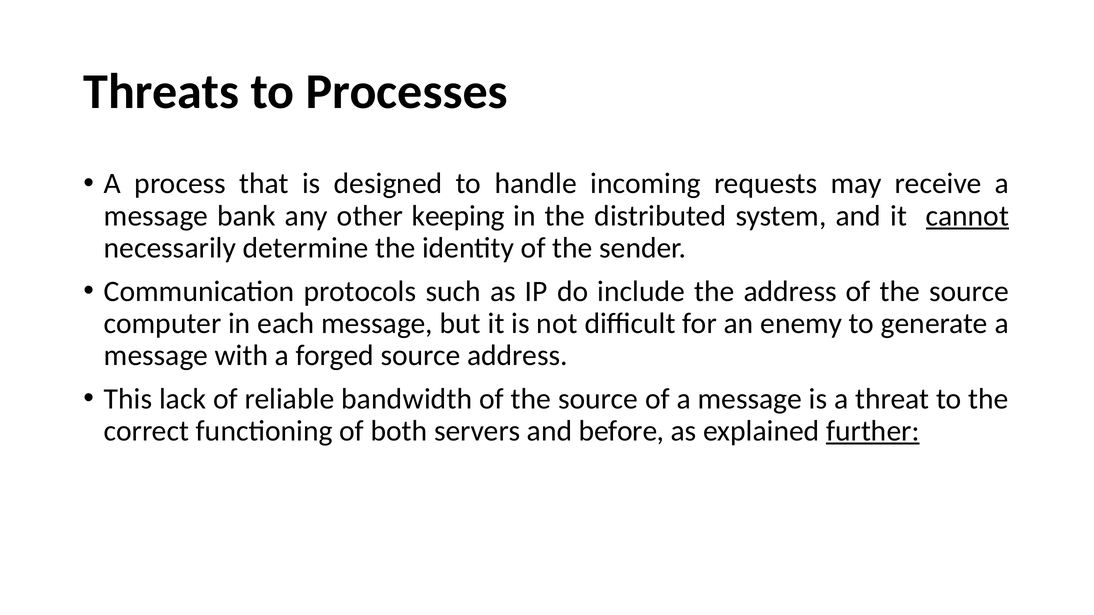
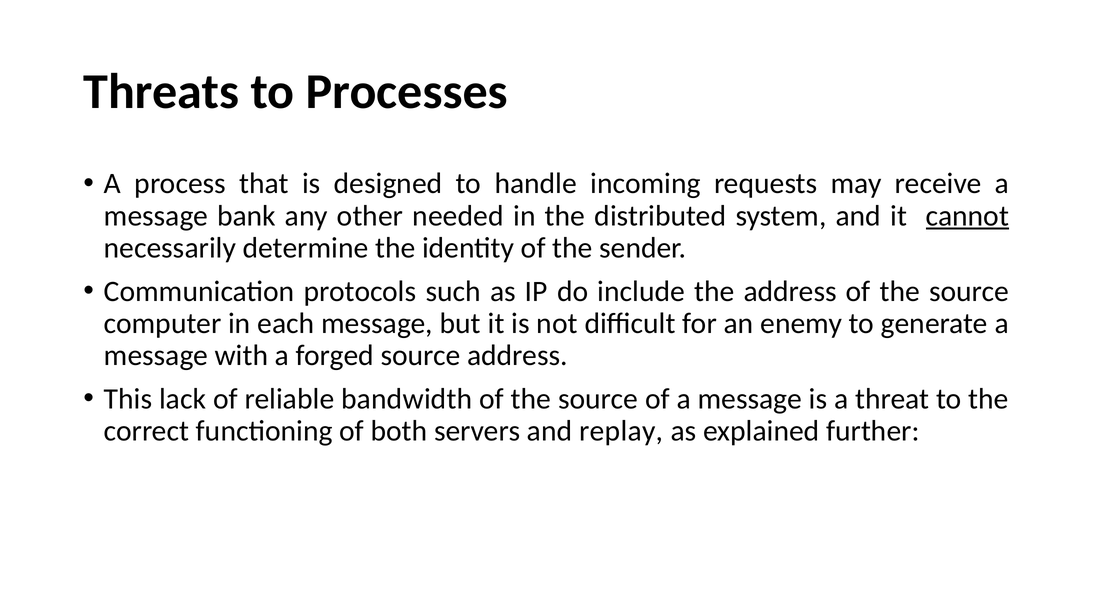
keeping: keeping -> needed
before: before -> replay
further underline: present -> none
